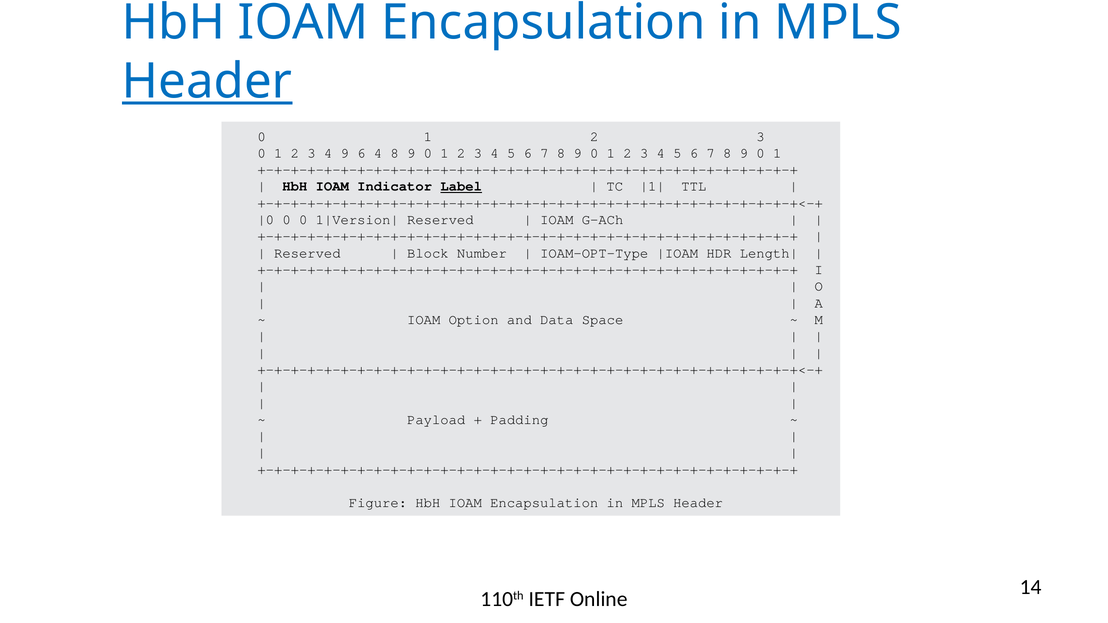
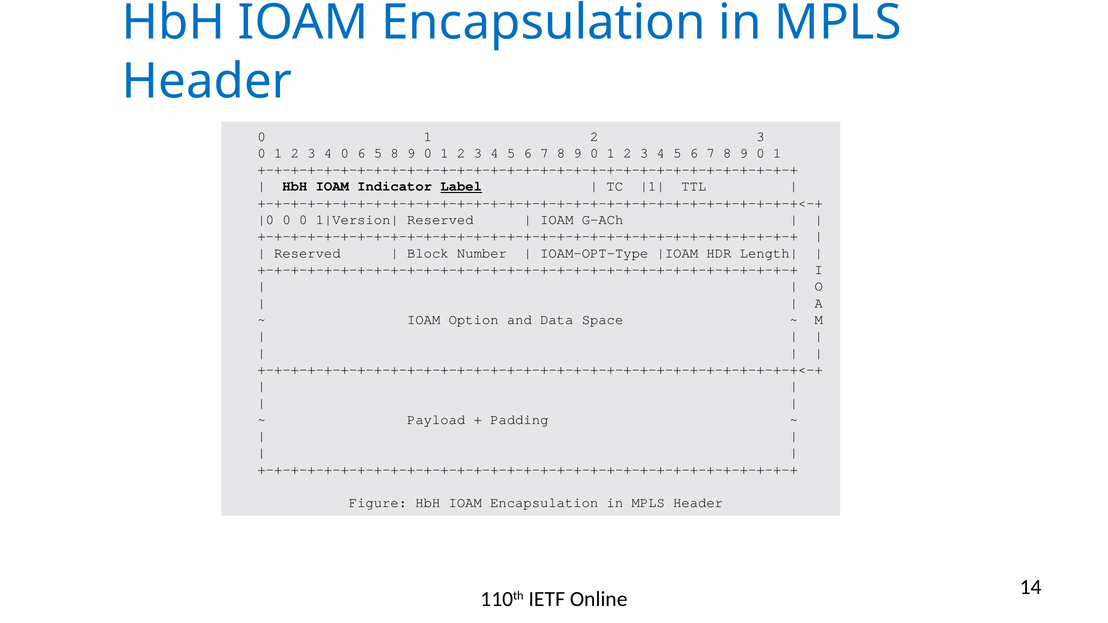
Header at (207, 82) underline: present -> none
4 9: 9 -> 0
6 4: 4 -> 5
